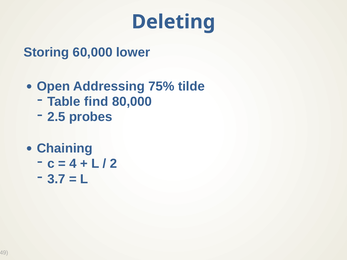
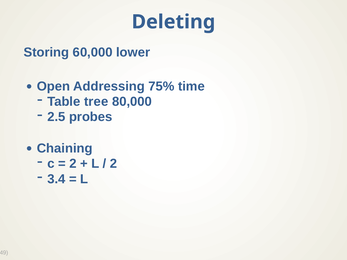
tilde: tilde -> time
find: find -> tree
4 at (73, 164): 4 -> 2
3.7: 3.7 -> 3.4
